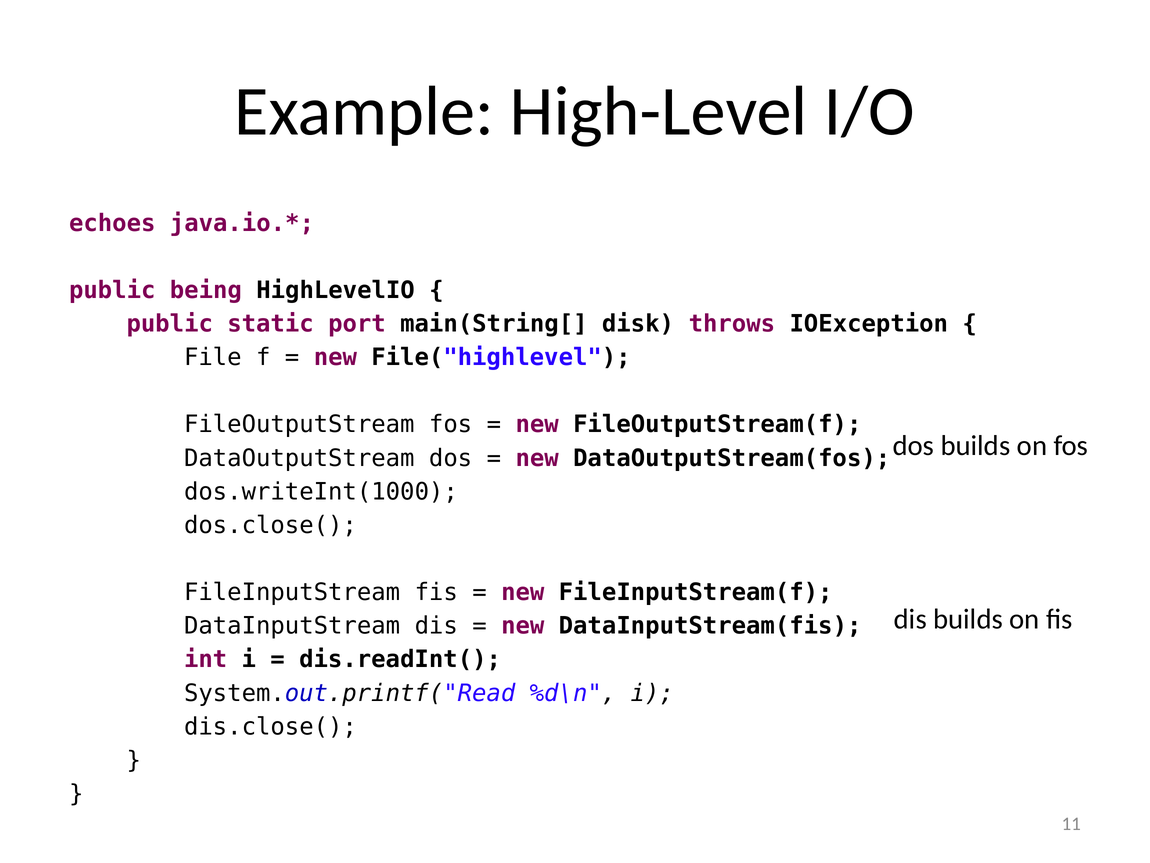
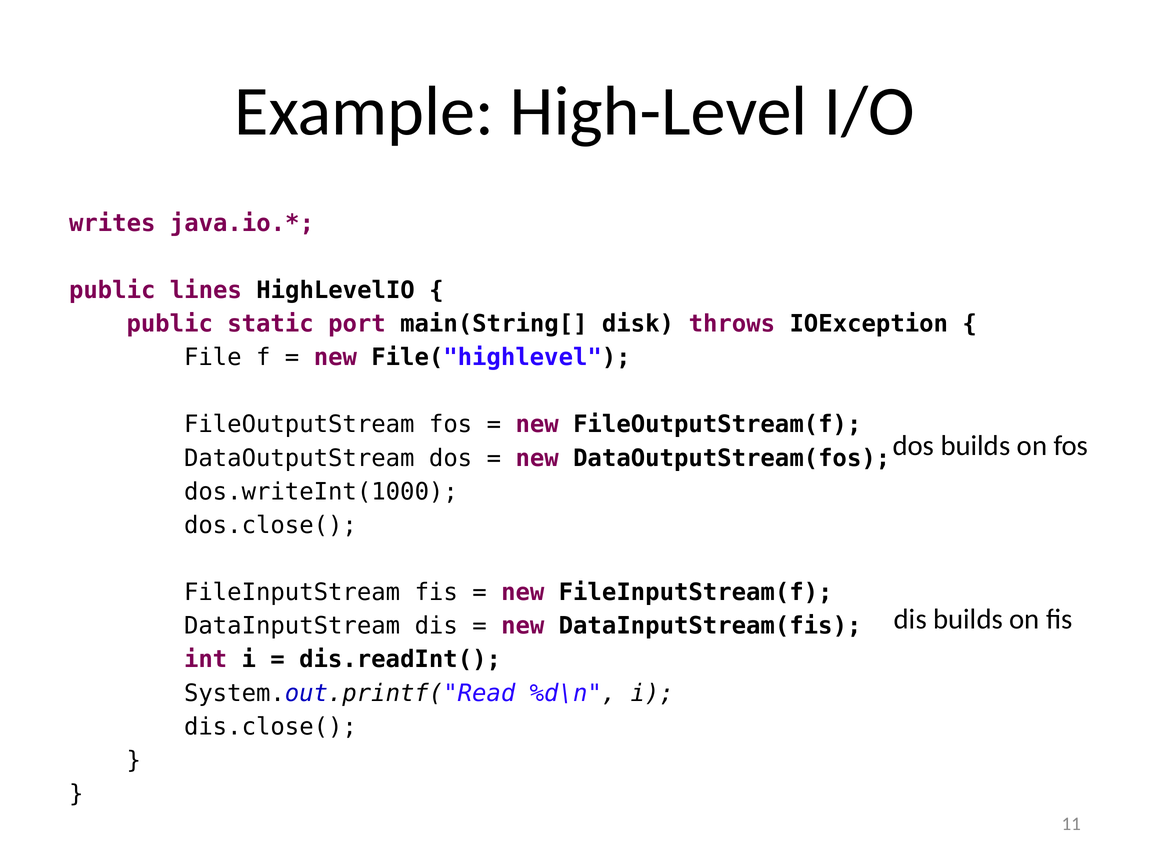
echoes: echoes -> writes
being: being -> lines
